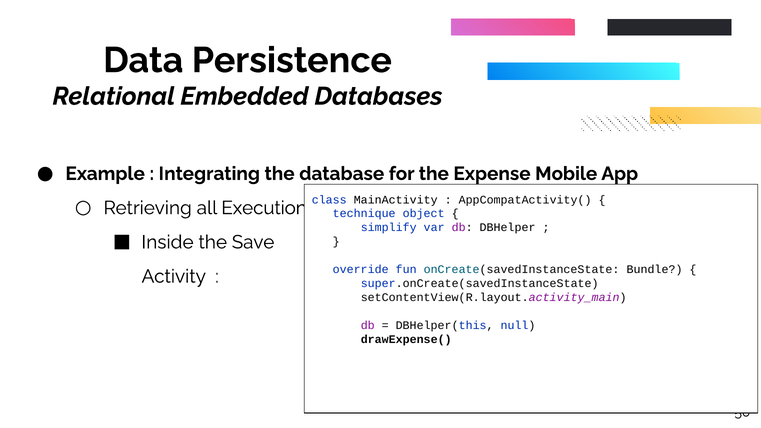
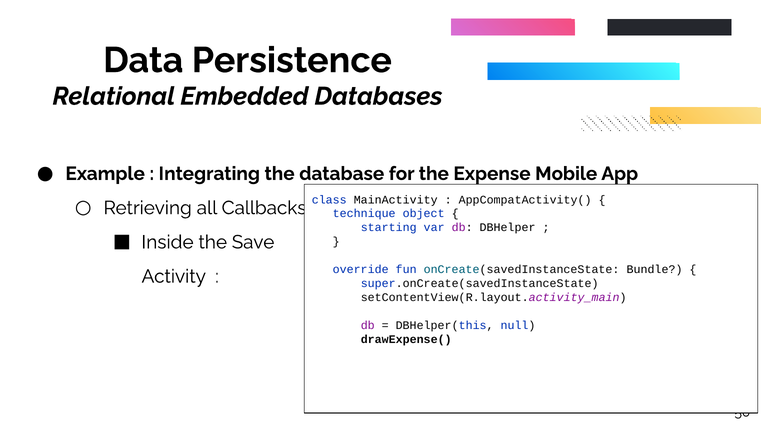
Execution: Execution -> Callbacks
simplify: simplify -> starting
